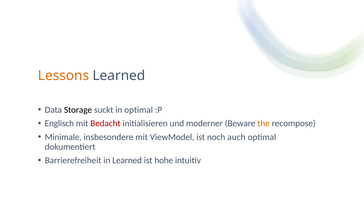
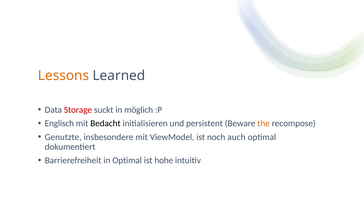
Storage colour: black -> red
in optimal: optimal -> möglich
Bedacht colour: red -> black
moderner: moderner -> persistent
Minimale: Minimale -> Genutzte
in Learned: Learned -> Optimal
